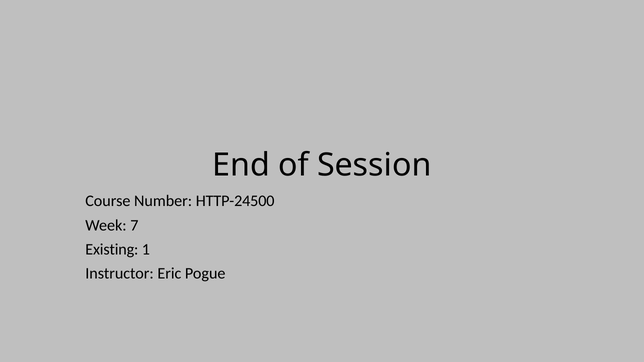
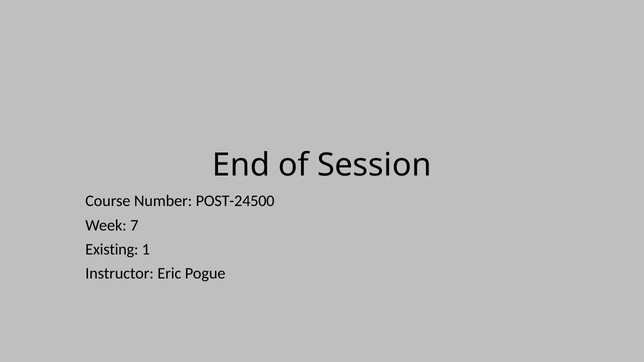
HTTP-24500: HTTP-24500 -> POST-24500
